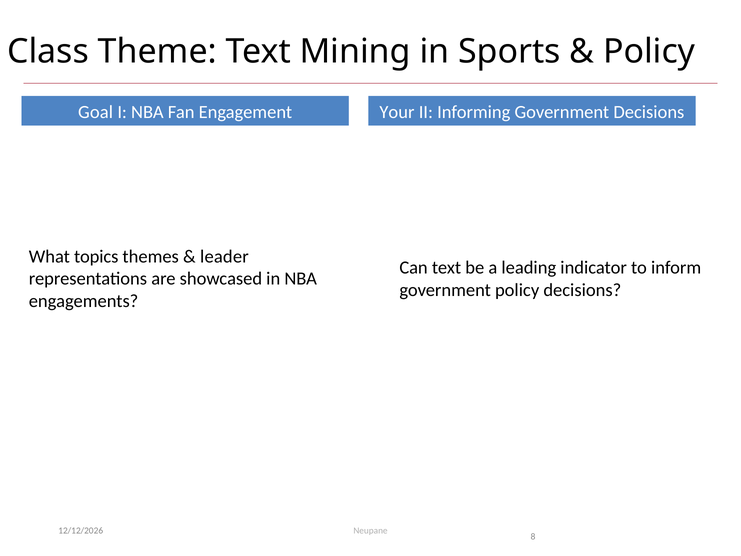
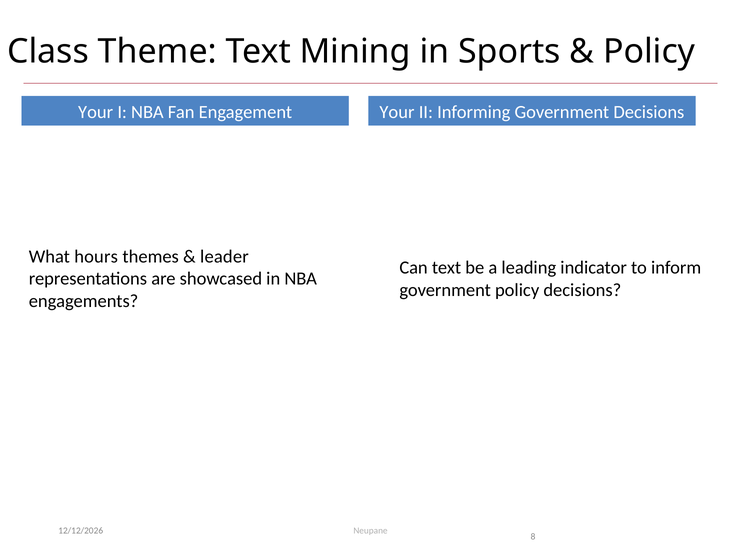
Goal at (96, 112): Goal -> Your
topics: topics -> hours
